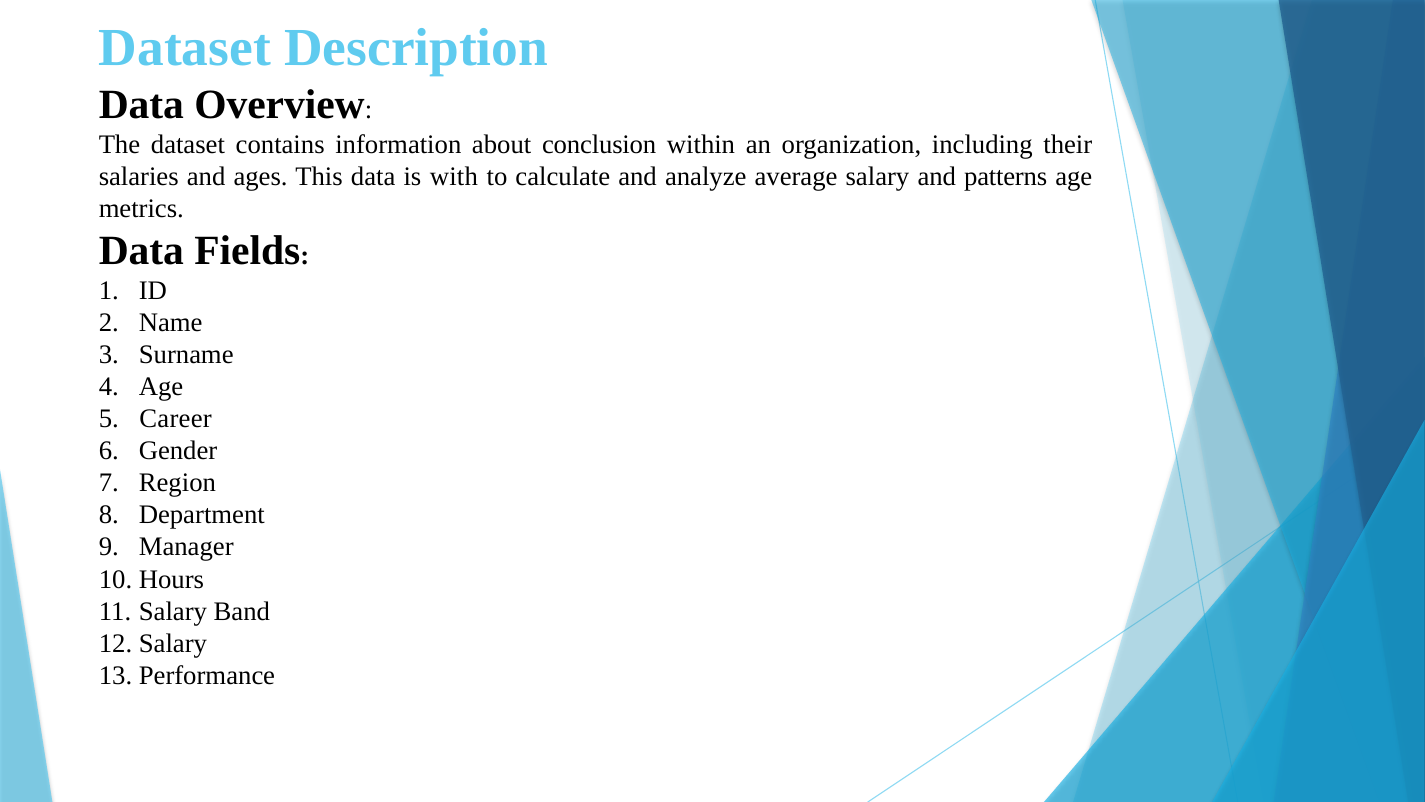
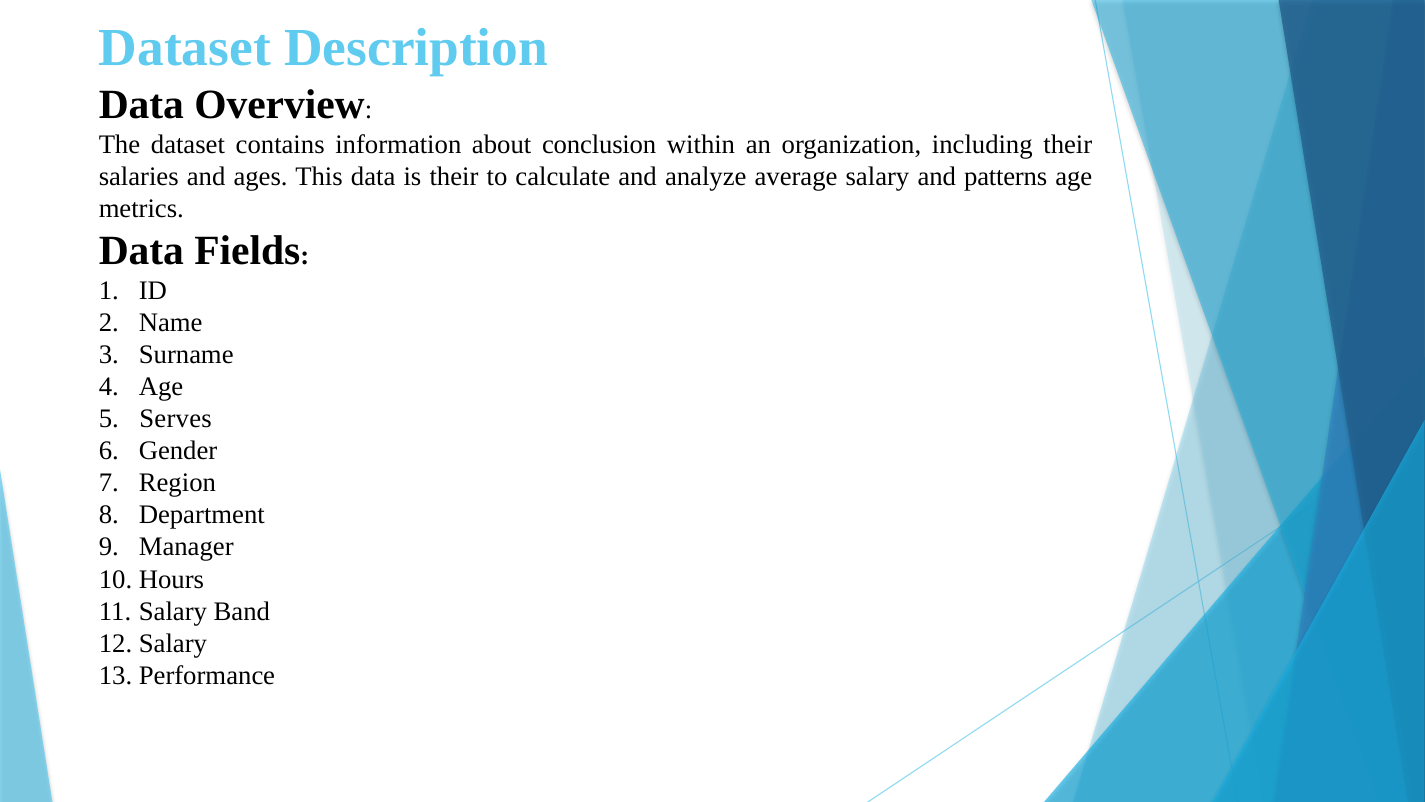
is with: with -> their
Career: Career -> Serves
